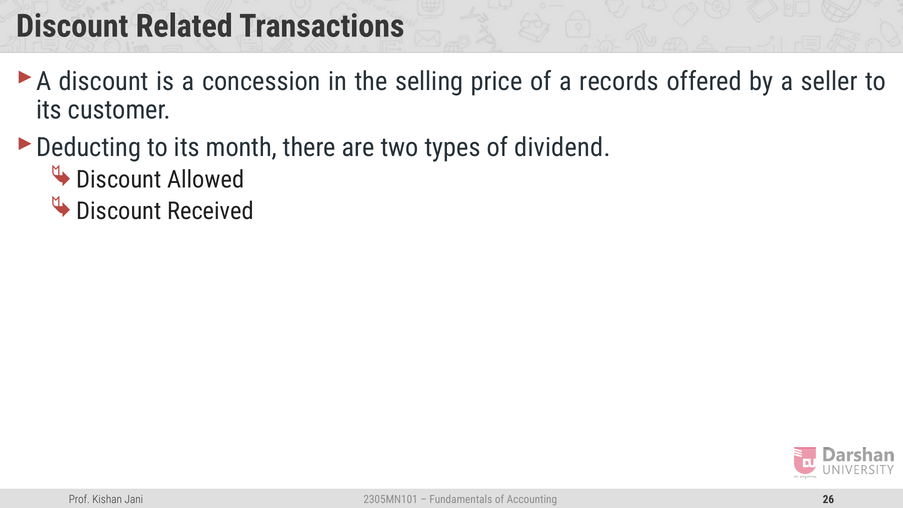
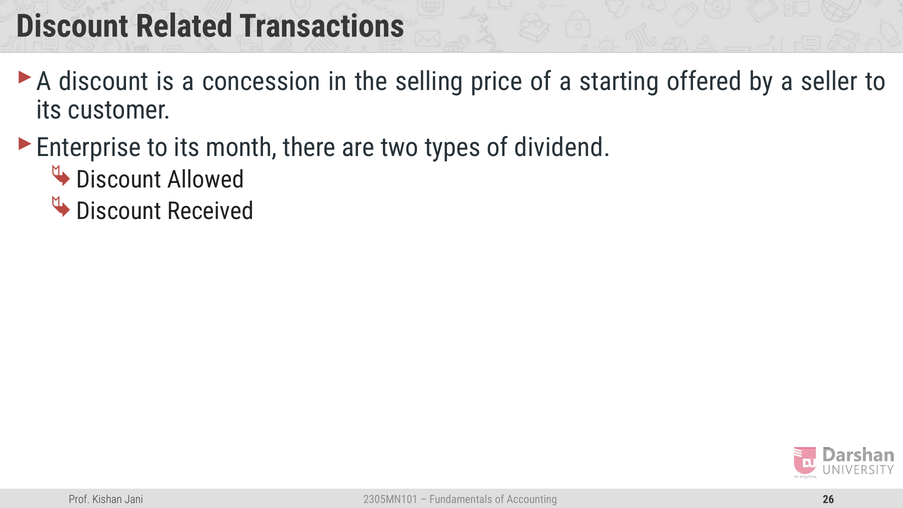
records: records -> starting
Deducting: Deducting -> Enterprise
